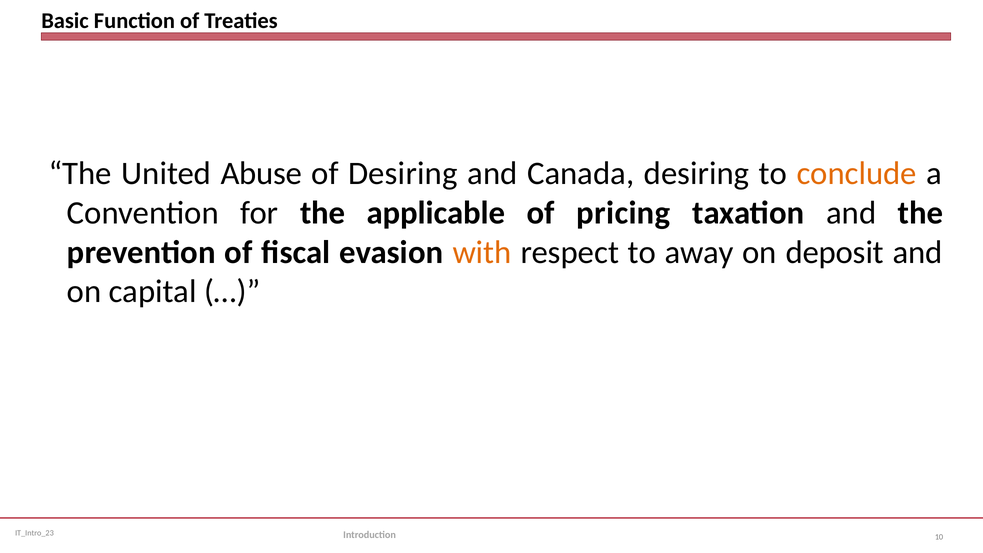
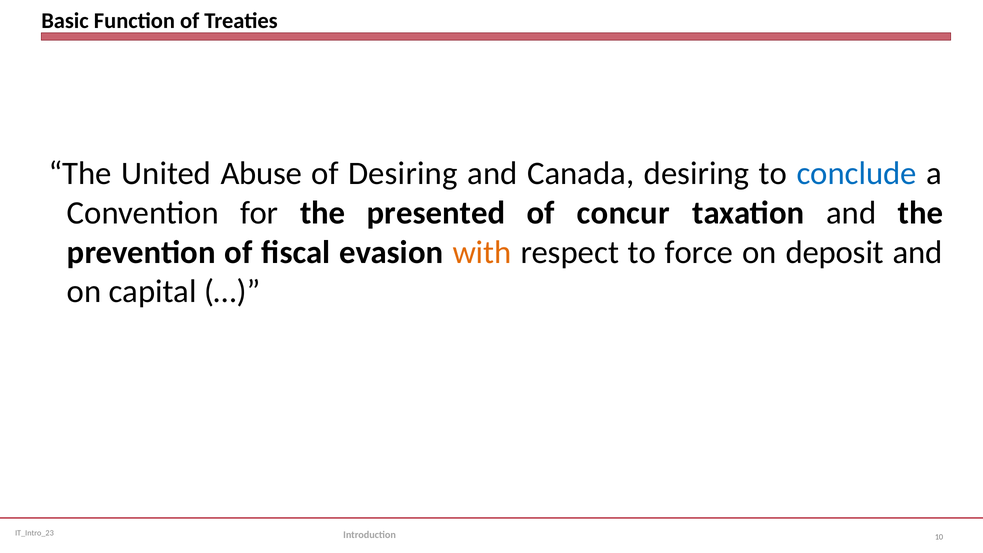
conclude colour: orange -> blue
applicable: applicable -> presented
pricing: pricing -> concur
away: away -> force
